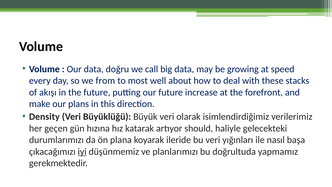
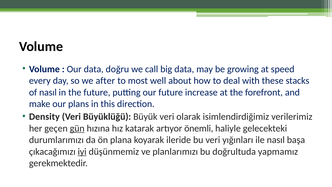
from: from -> after
of akışı: akışı -> nasıl
gün underline: none -> present
should: should -> önemli
